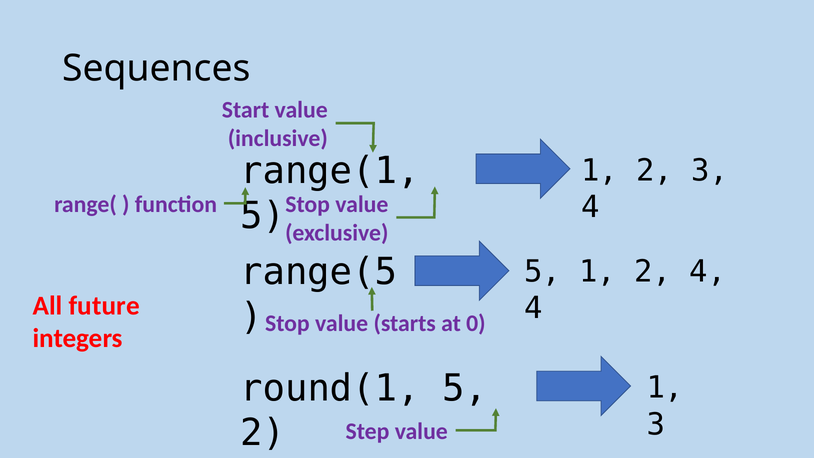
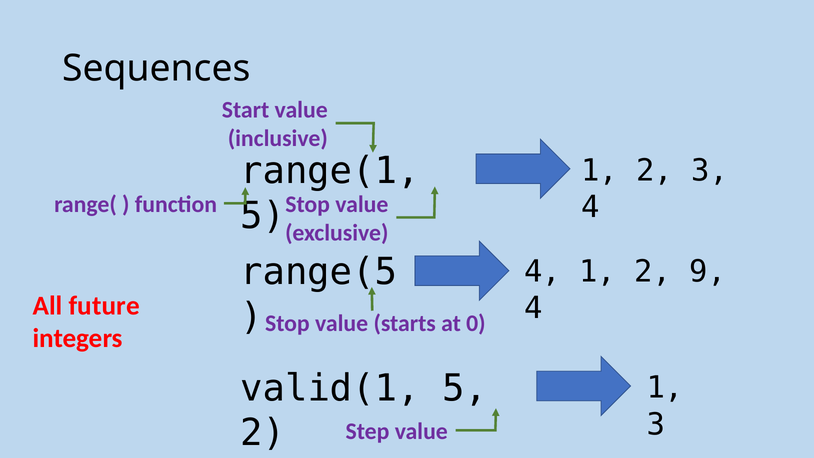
5 at (542, 271): 5 -> 4
2 4: 4 -> 9
round(1: round(1 -> valid(1
